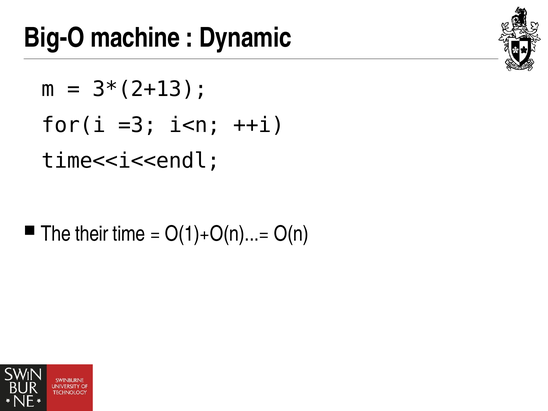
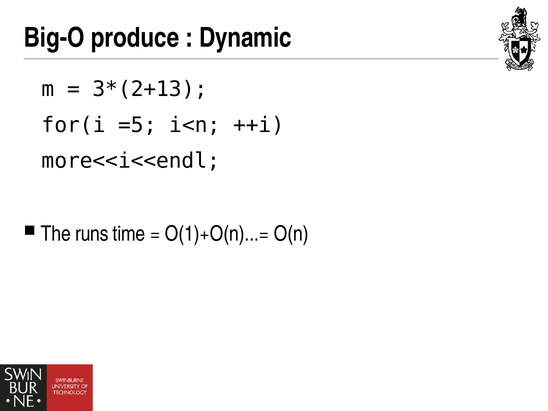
machine: machine -> produce
=3: =3 -> =5
time<<i<<endl: time<<i<<endl -> more<<i<<endl
their: their -> runs
